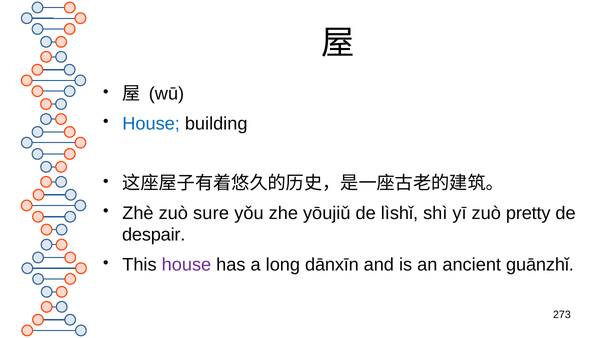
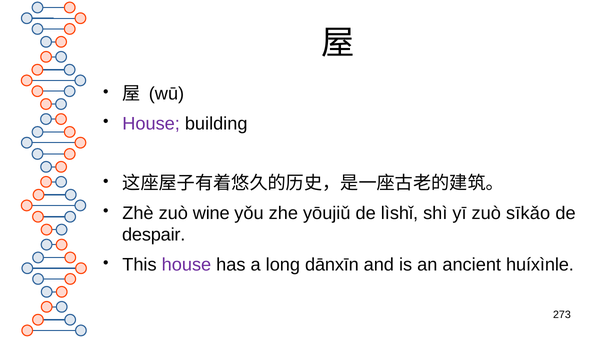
House at (151, 124) colour: blue -> purple
sure: sure -> wine
pretty: pretty -> sīkǎo
guānzhǐ: guānzhǐ -> huíxìnle
